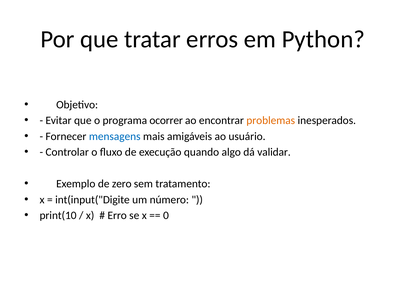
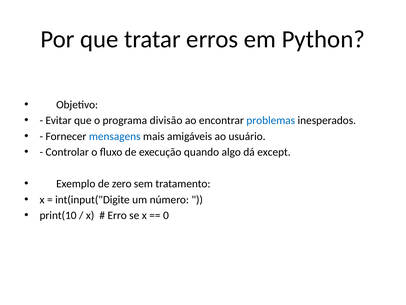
ocorrer: ocorrer -> divisão
problemas colour: orange -> blue
validar: validar -> except
